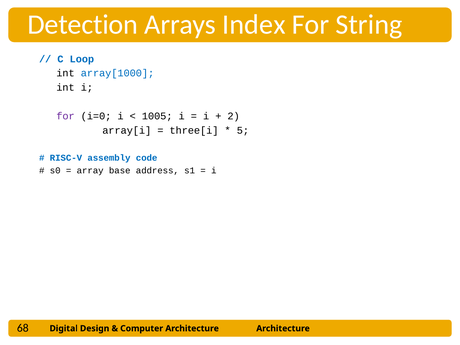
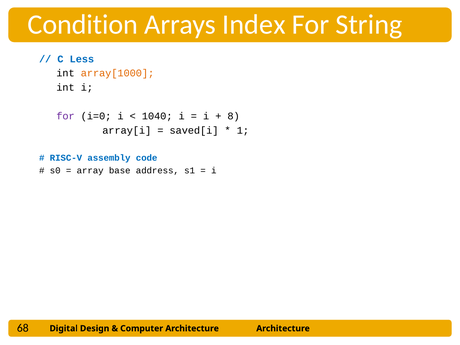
Detection: Detection -> Condition
Loop: Loop -> Less
array[1000 colour: blue -> orange
1005: 1005 -> 1040
2: 2 -> 8
three[i: three[i -> saved[i
5: 5 -> 1
